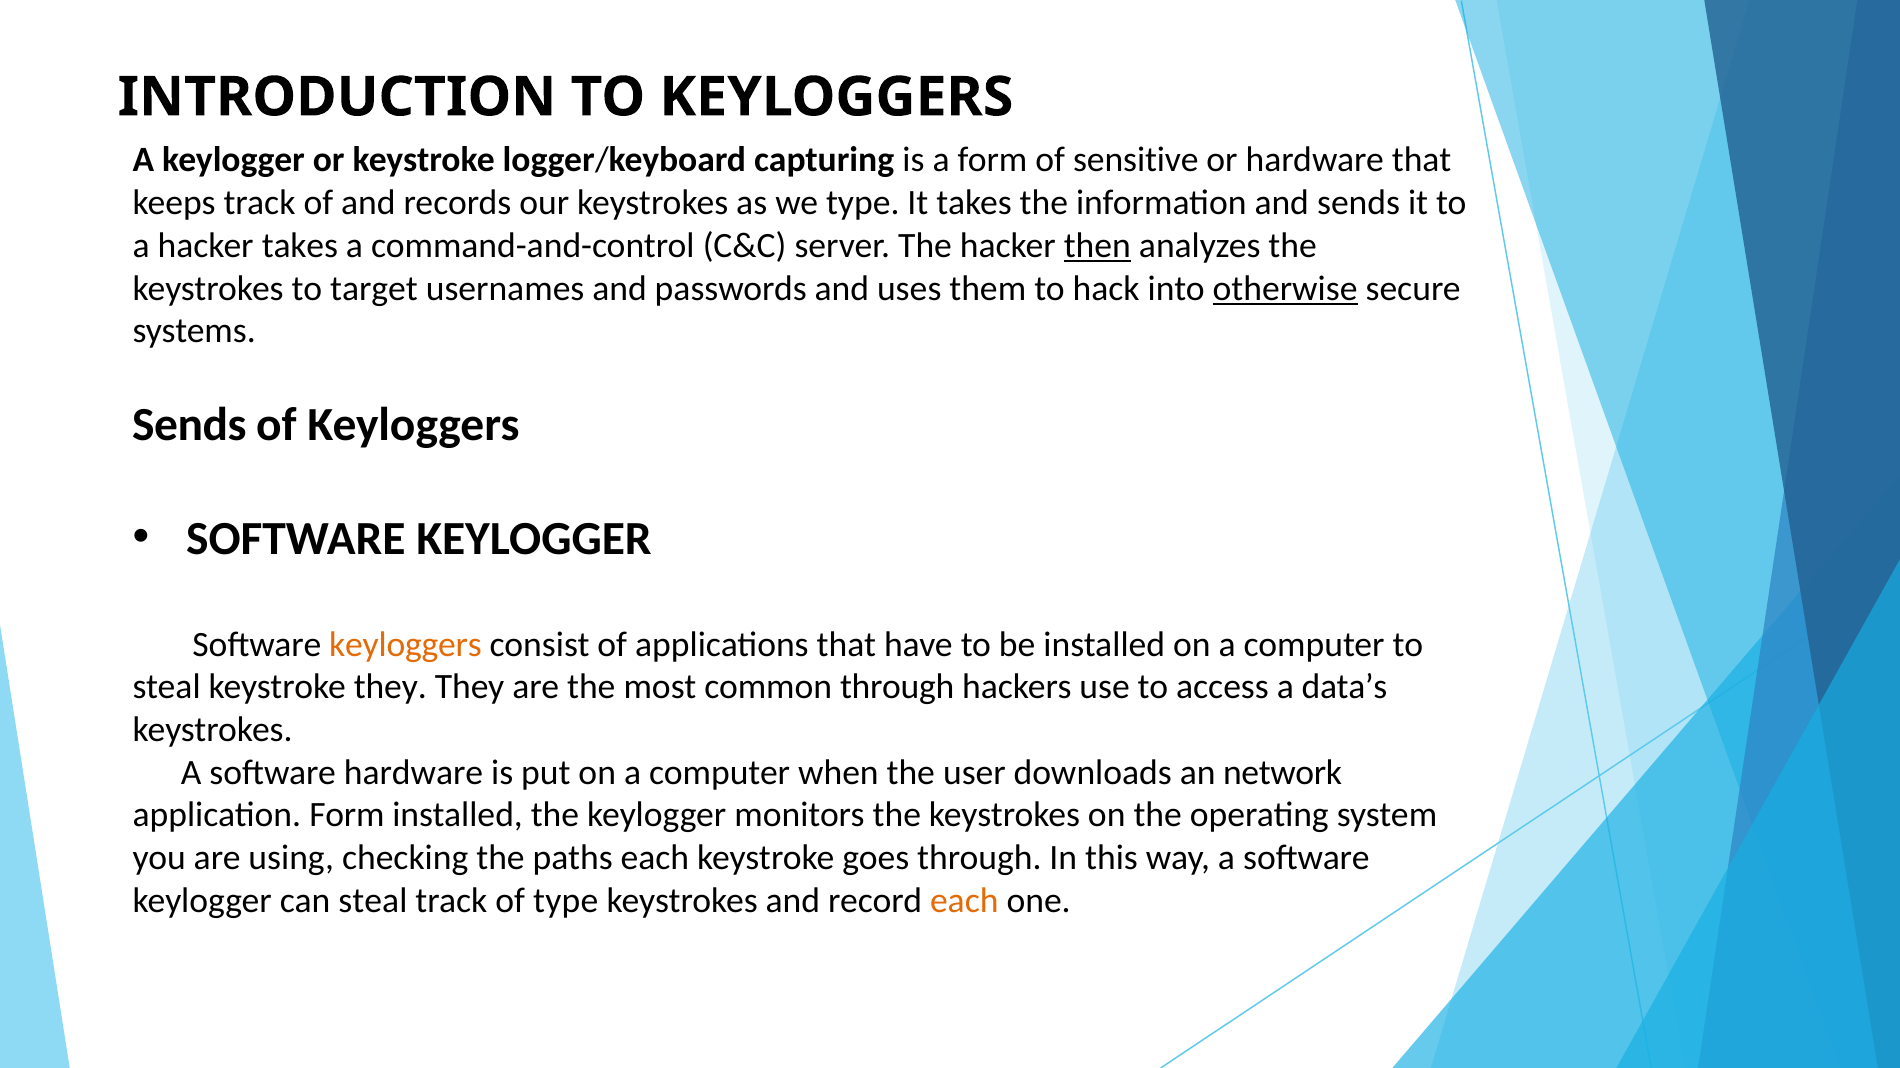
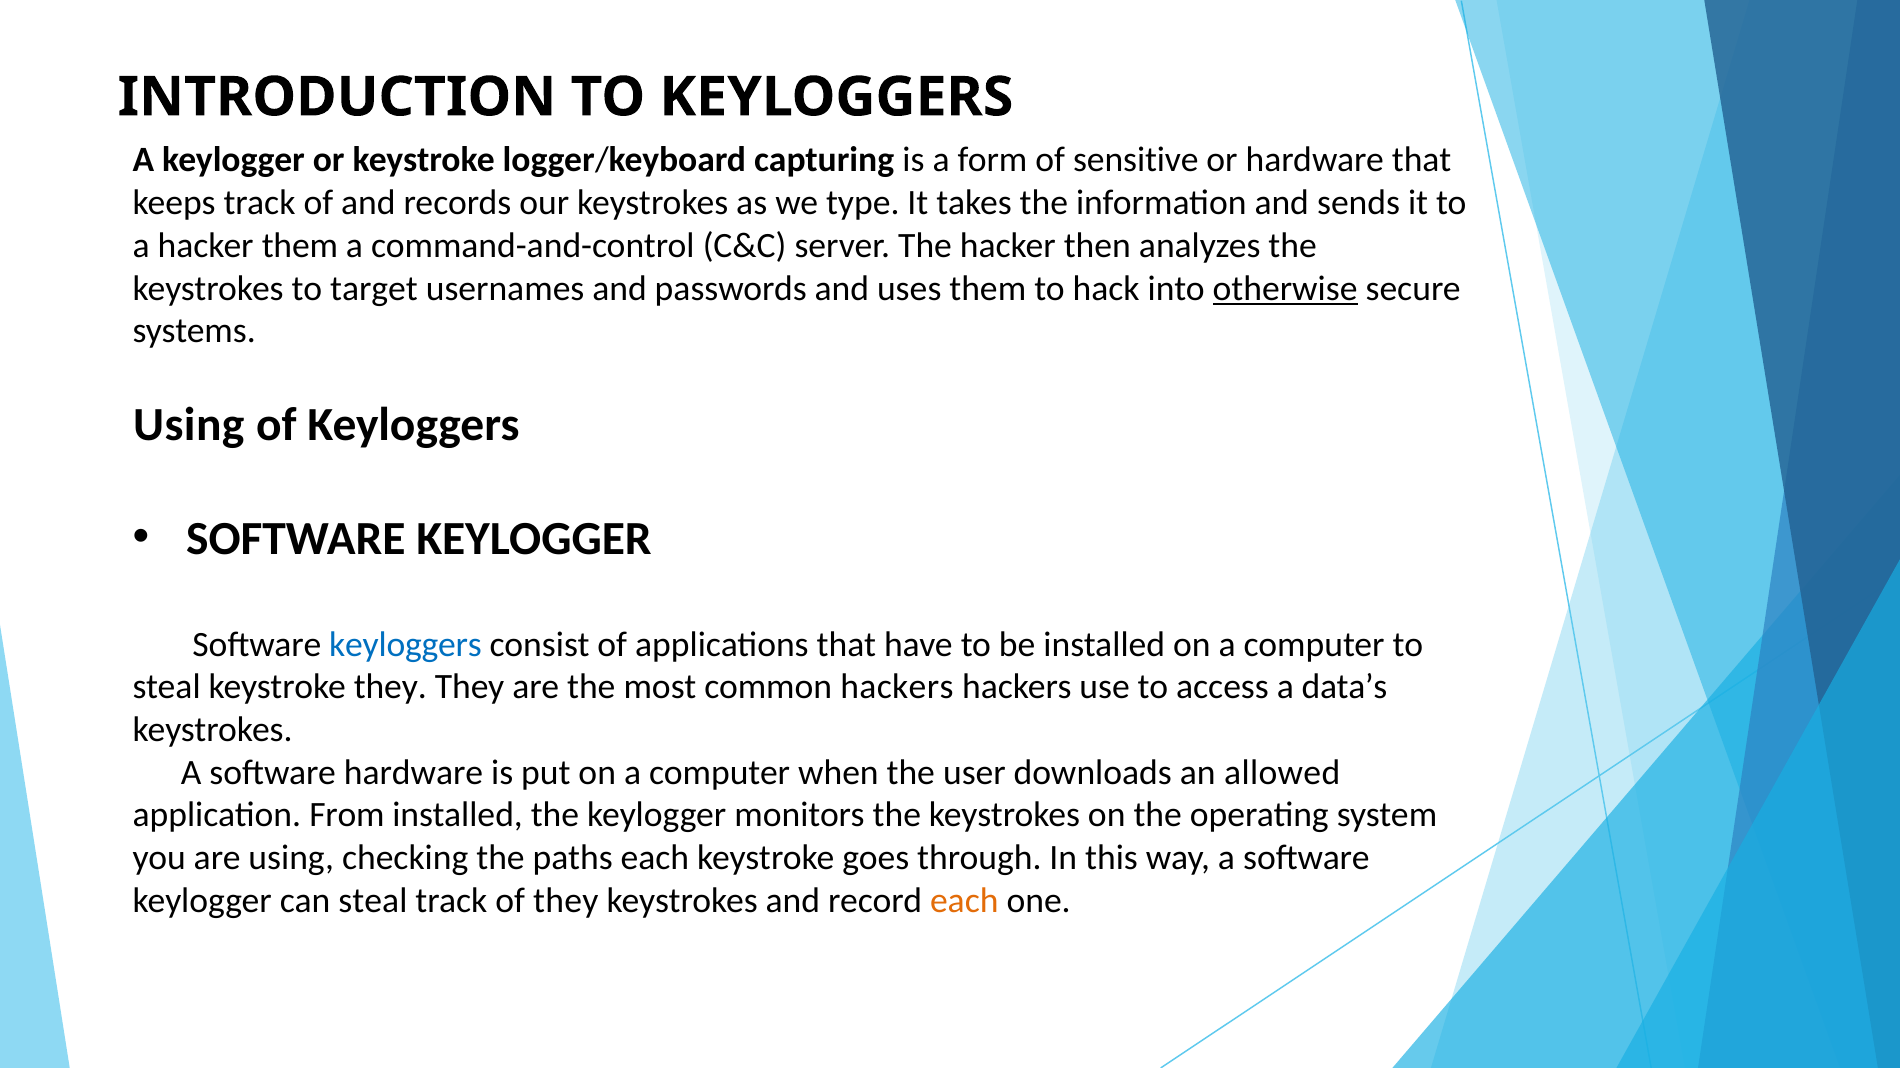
hacker takes: takes -> them
then underline: present -> none
Sends at (189, 425): Sends -> Using
keyloggers at (406, 645) colour: orange -> blue
common through: through -> hackers
network: network -> allowed
application Form: Form -> From
of type: type -> they
